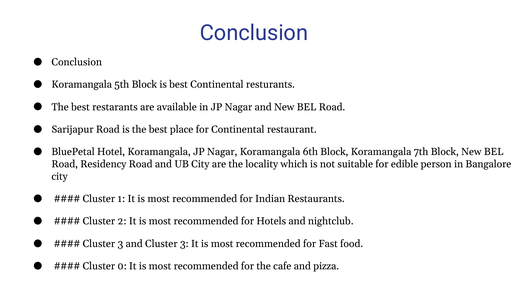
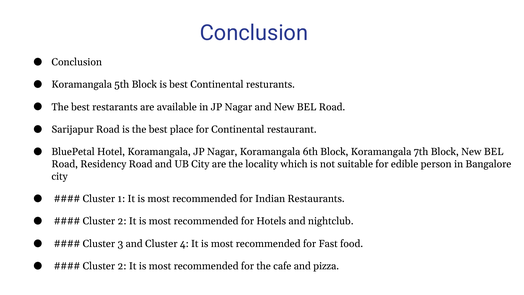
and Cluster 3: 3 -> 4
0 at (122, 266): 0 -> 2
